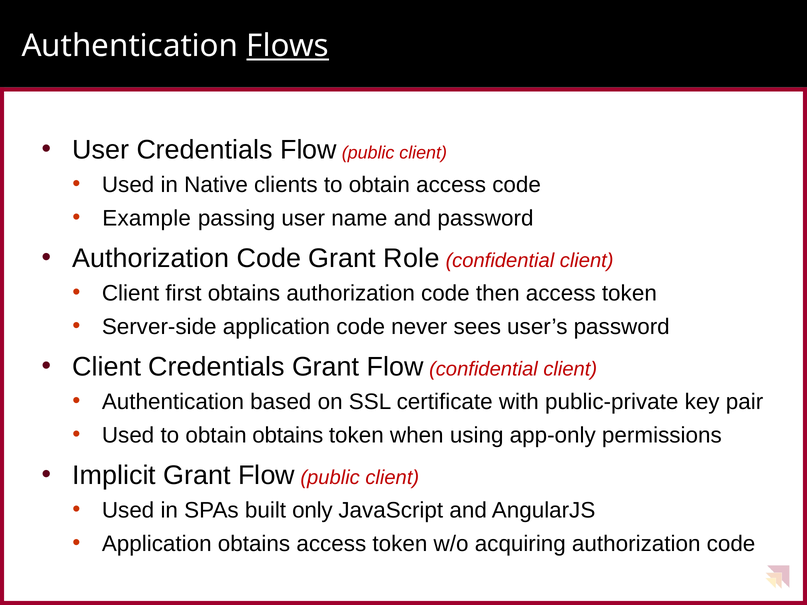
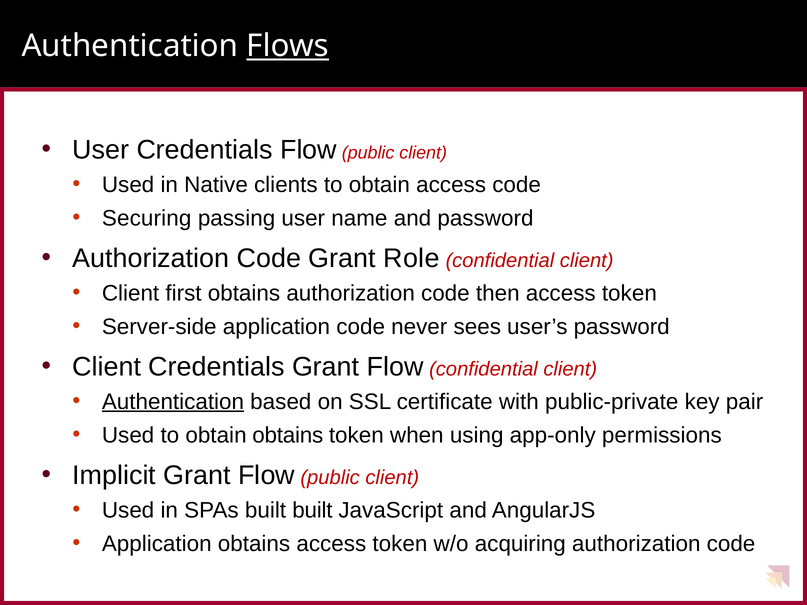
Example: Example -> Securing
Authentication at (173, 402) underline: none -> present
built only: only -> built
